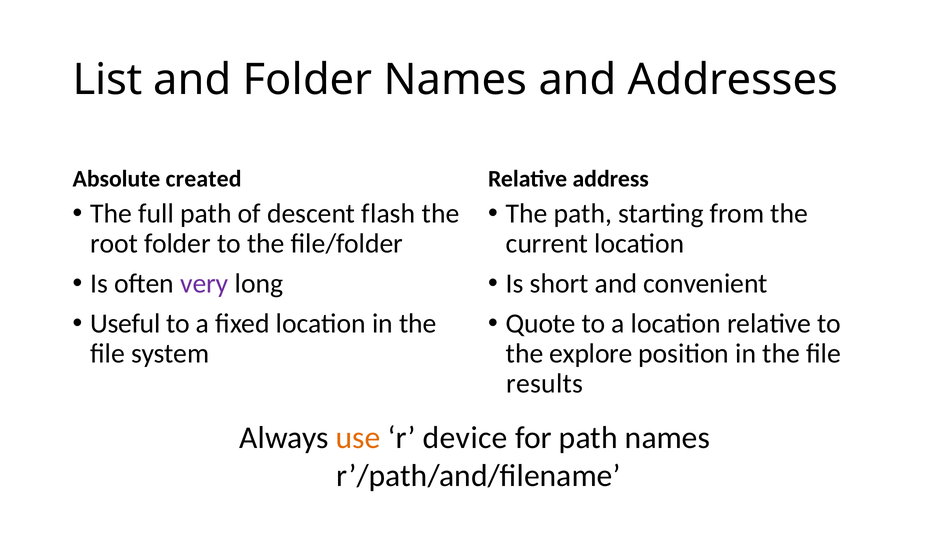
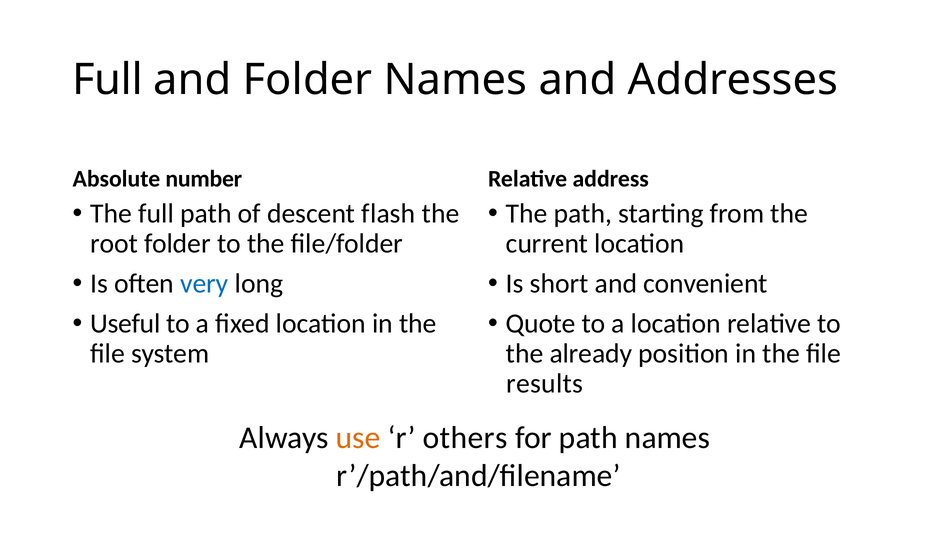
List at (107, 80): List -> Full
created: created -> number
very colour: purple -> blue
explore: explore -> already
device: device -> others
